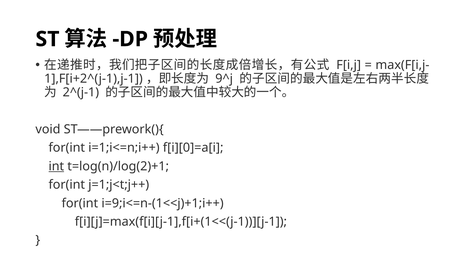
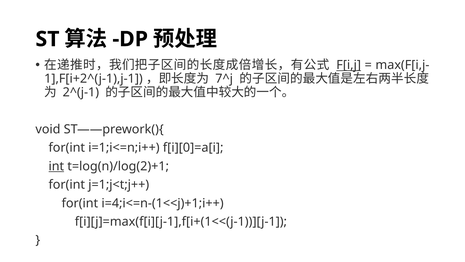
F[i,j underline: none -> present
9^j: 9^j -> 7^j
i=9;i<=n-(1<<j)+1;i++: i=9;i<=n-(1<<j)+1;i++ -> i=4;i<=n-(1<<j)+1;i++
